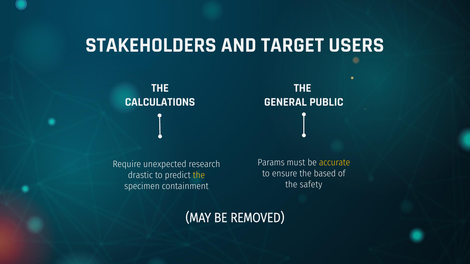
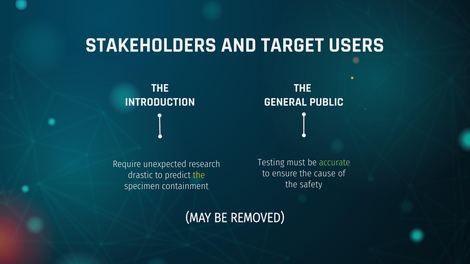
CALCULATIONS: CALCULATIONS -> INTRODUCTION
Params: Params -> Testing
accurate colour: yellow -> light green
based: based -> cause
